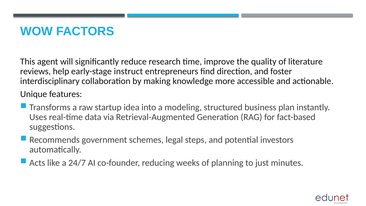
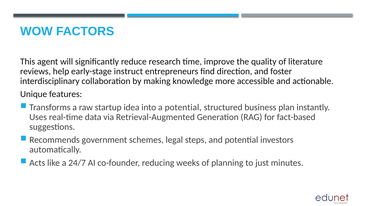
a modeling: modeling -> potential
